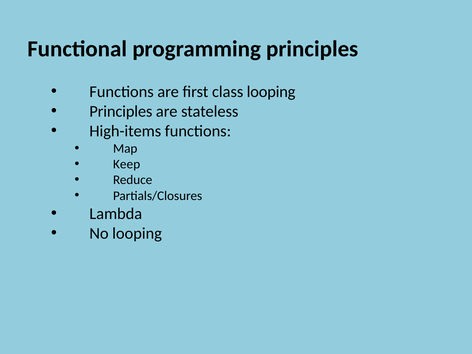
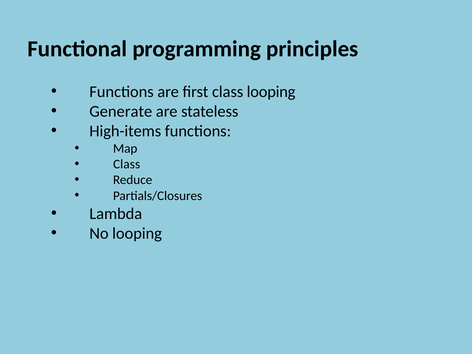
Principles at (121, 111): Principles -> Generate
Keep at (127, 164): Keep -> Class
